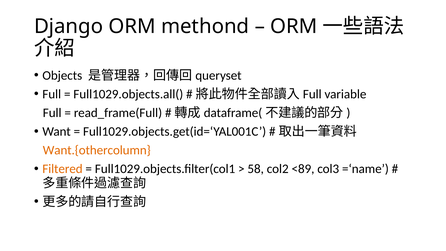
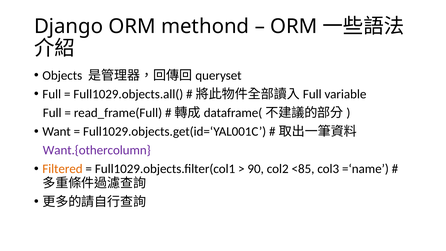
Want.{othercolumn colour: orange -> purple
58: 58 -> 90
<89: <89 -> <85
